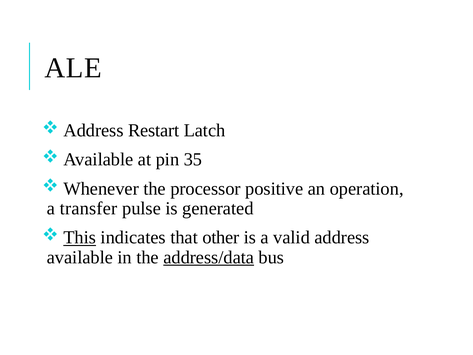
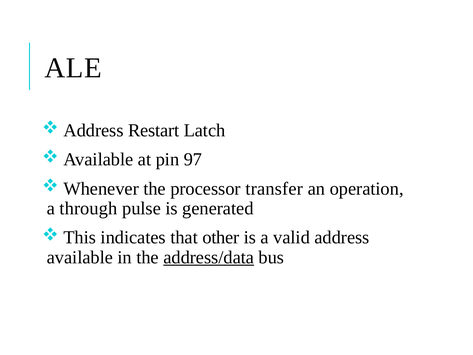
35: 35 -> 97
positive: positive -> transfer
transfer: transfer -> through
This underline: present -> none
